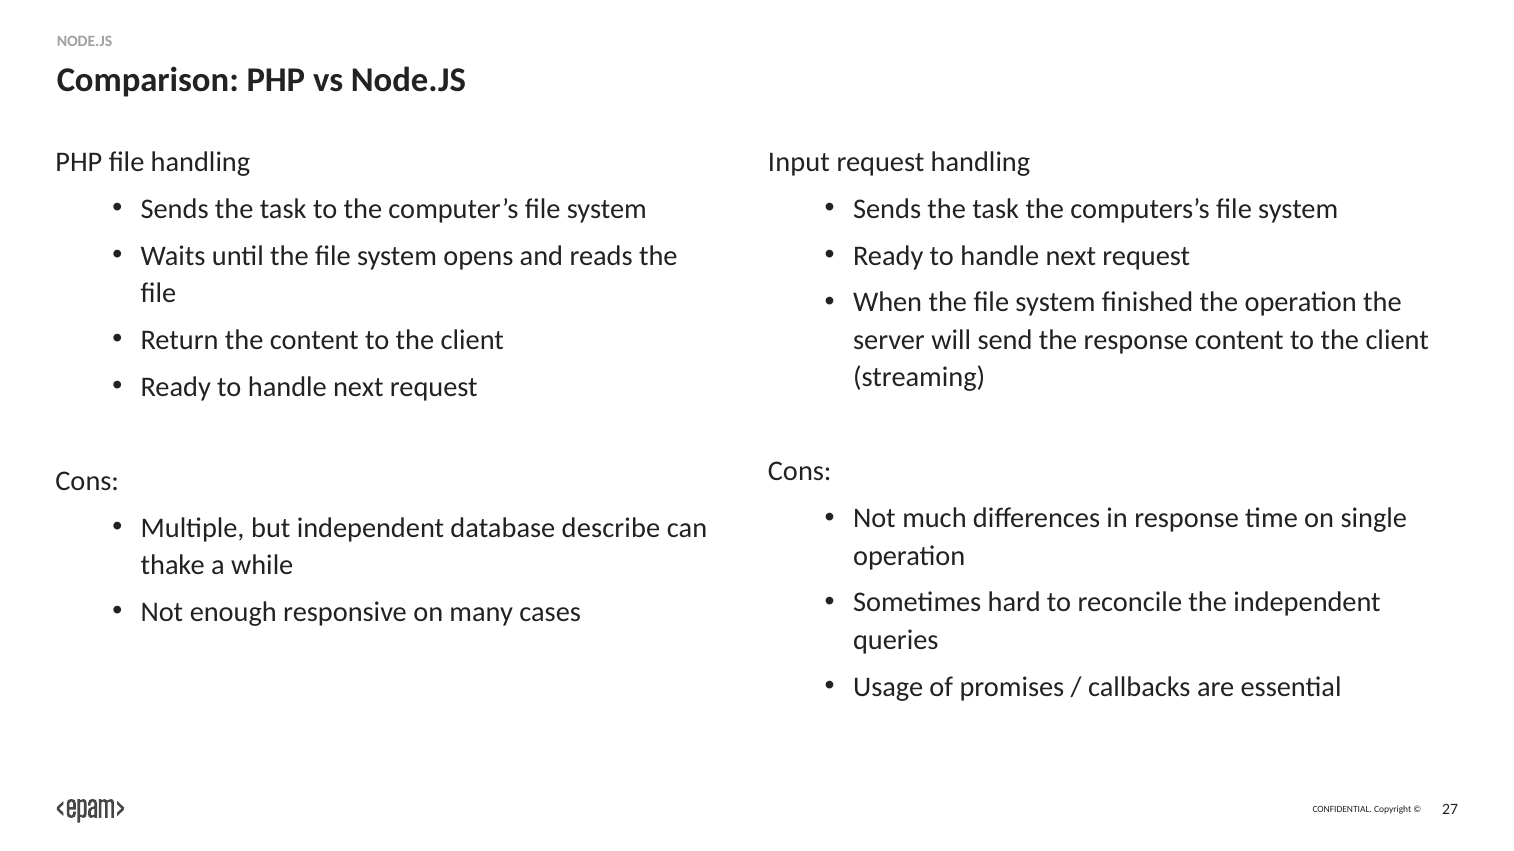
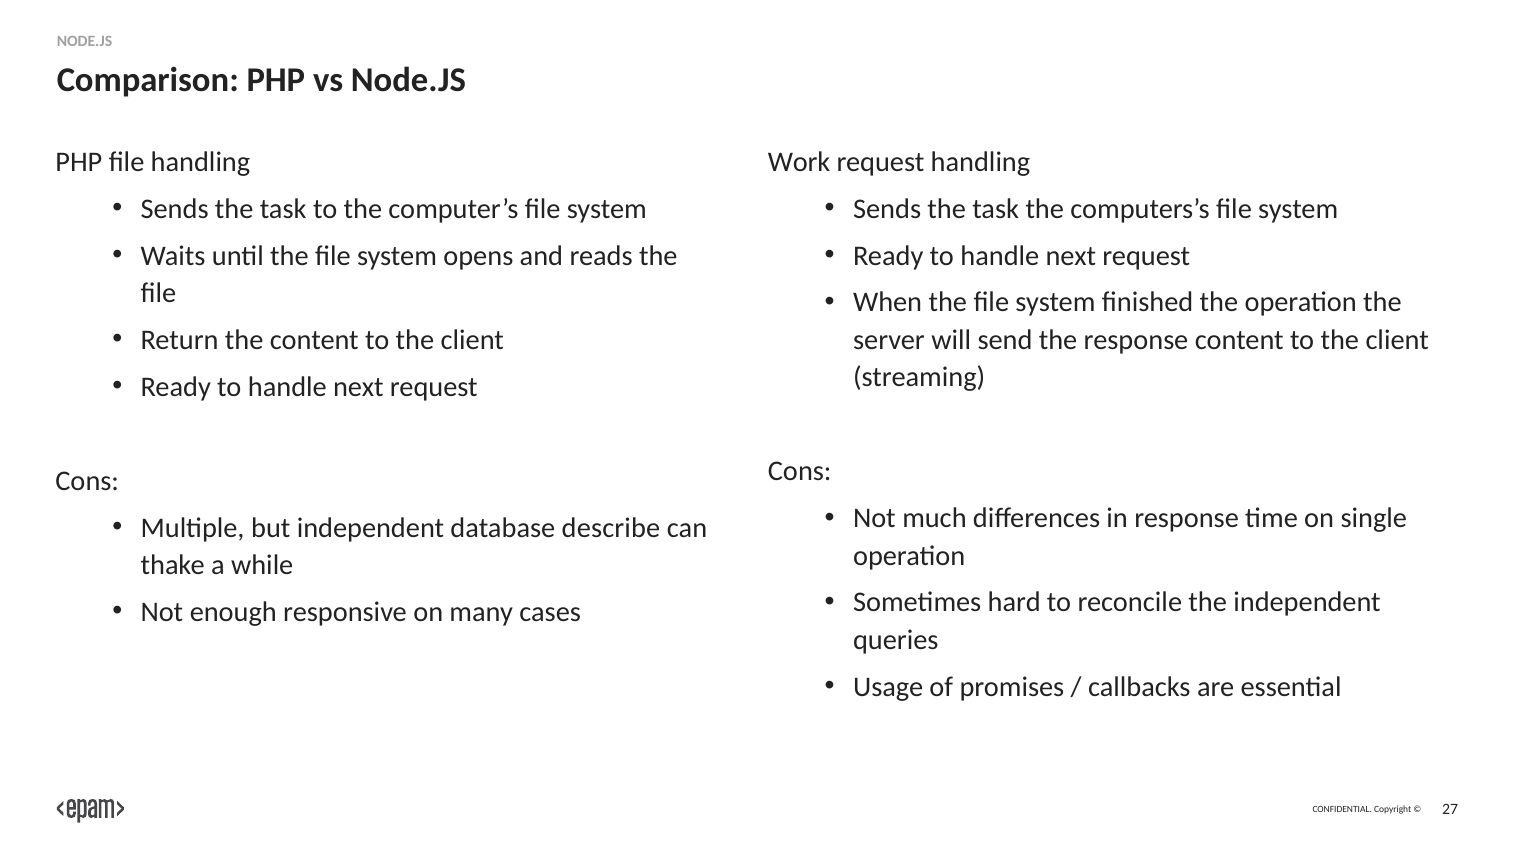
Input: Input -> Work
